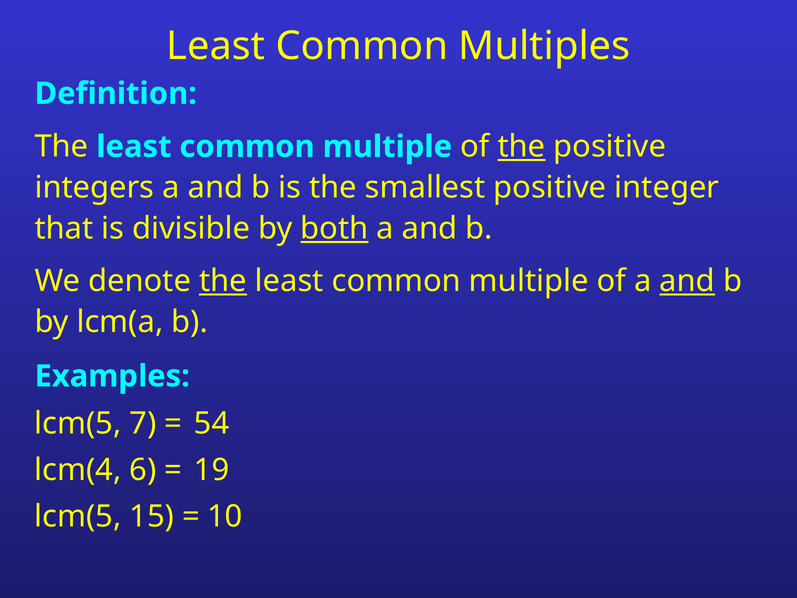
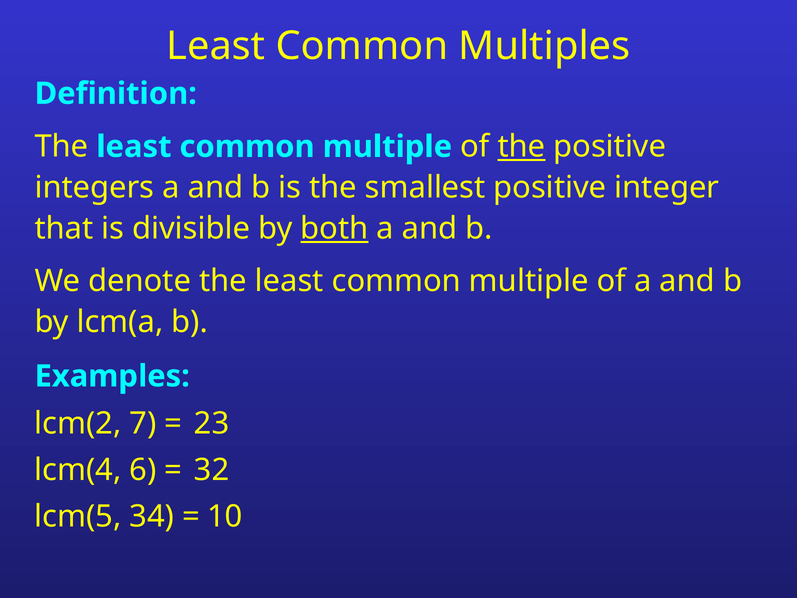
the at (223, 281) underline: present -> none
and at (687, 281) underline: present -> none
lcm(5 at (78, 423): lcm(5 -> lcm(2
54: 54 -> 23
19: 19 -> 32
15: 15 -> 34
